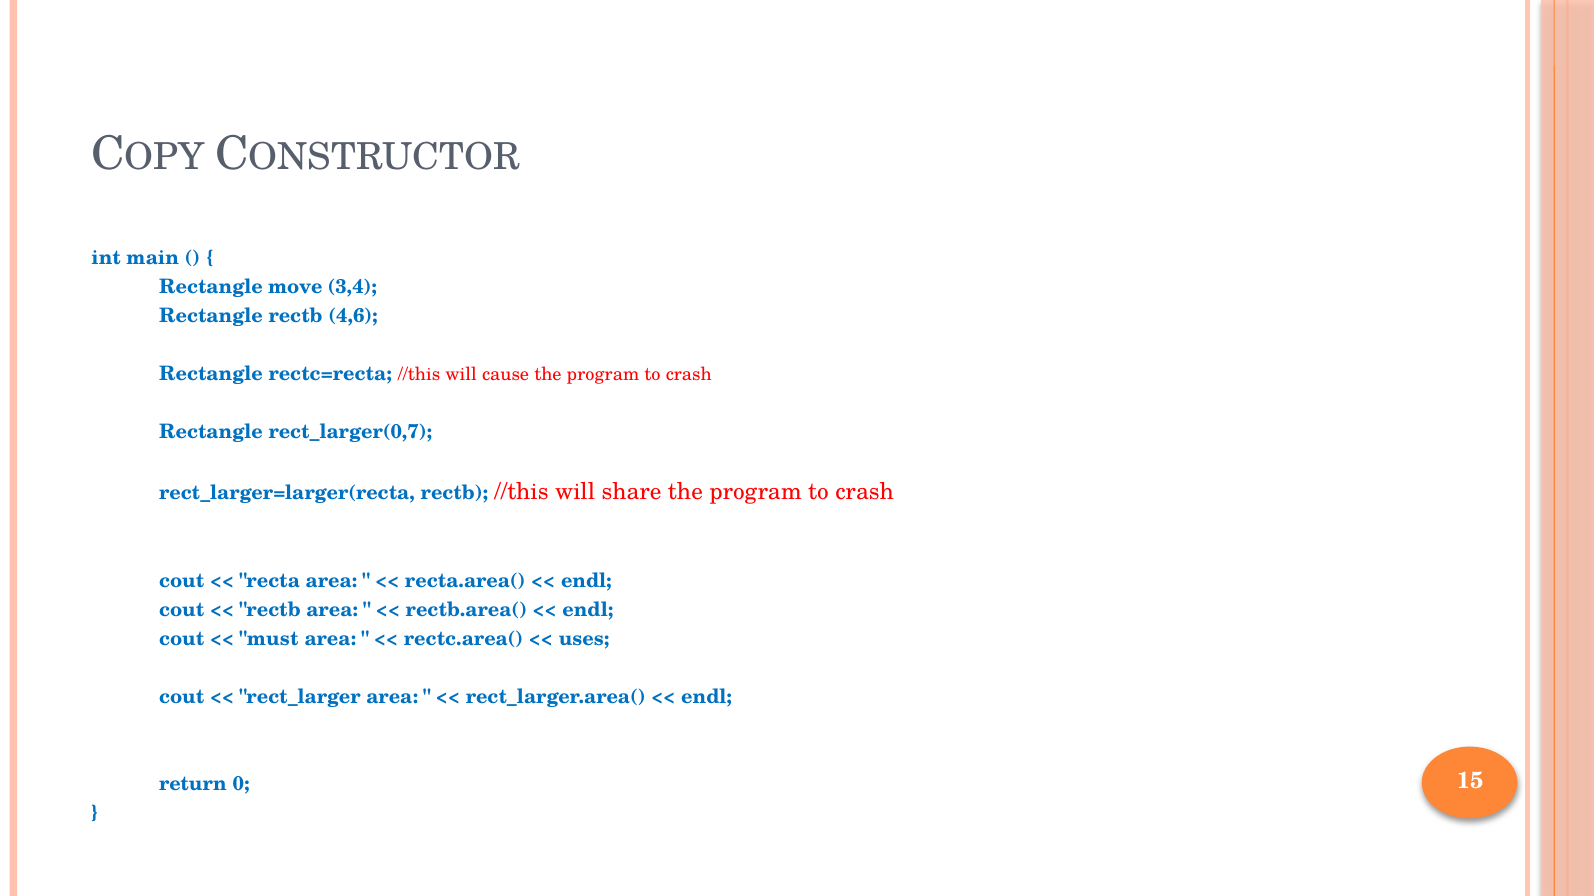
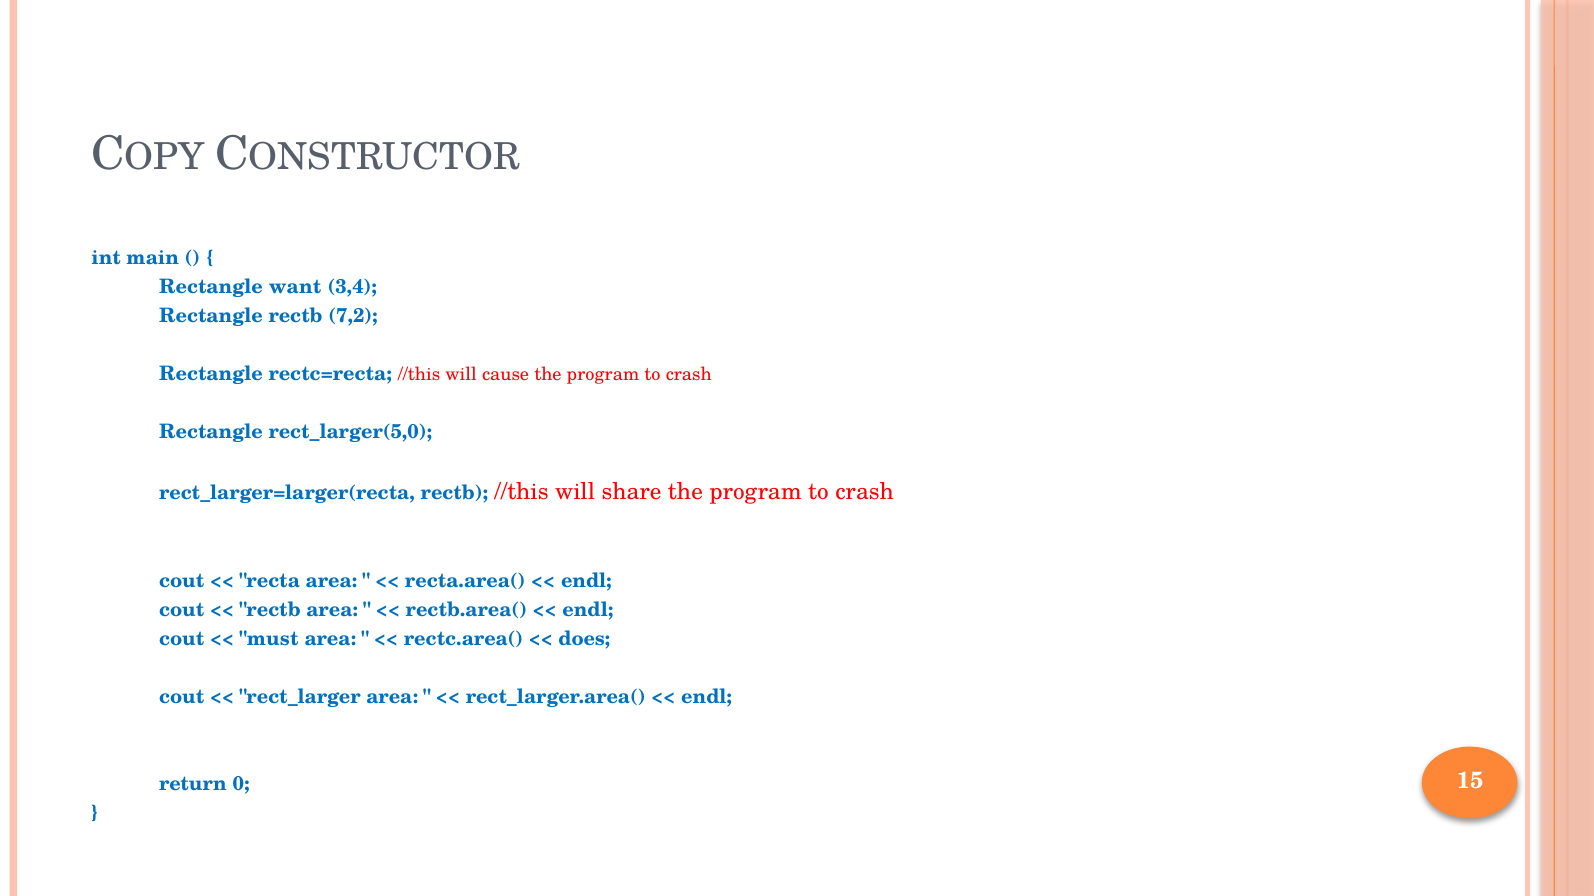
move: move -> want
4,6: 4,6 -> 7,2
rect_larger(0,7: rect_larger(0,7 -> rect_larger(5,0
uses: uses -> does
